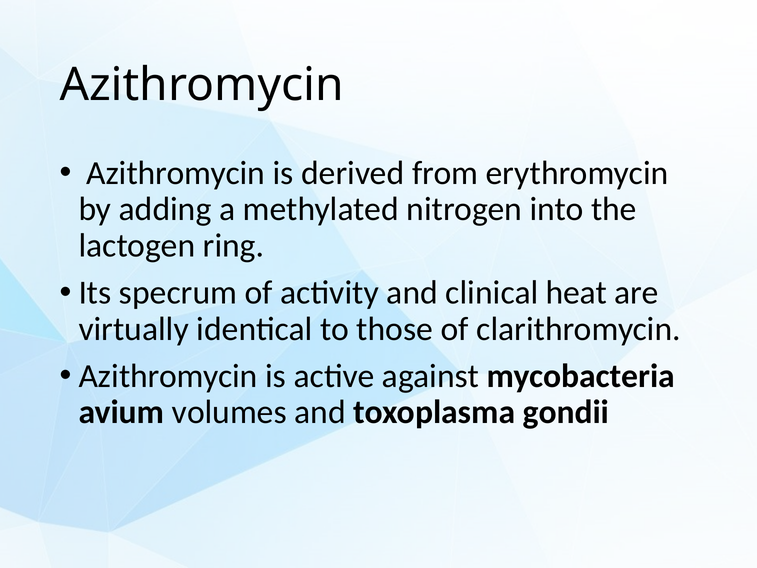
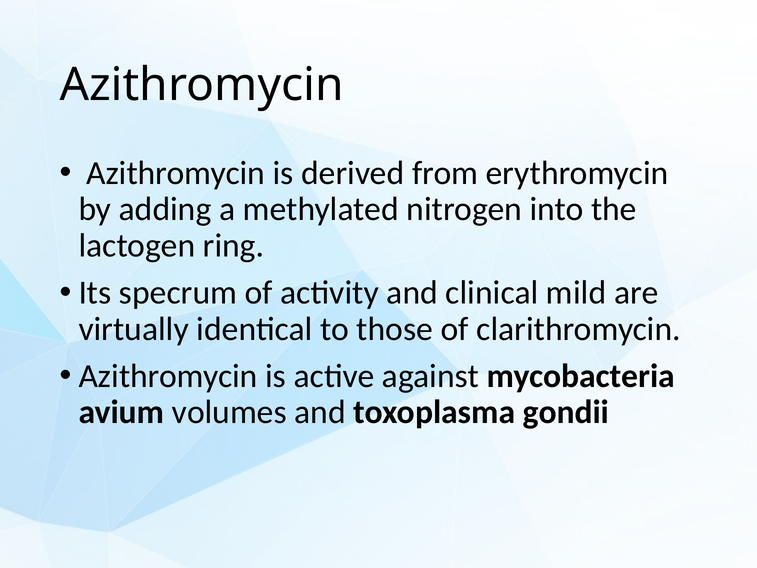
heat: heat -> mild
